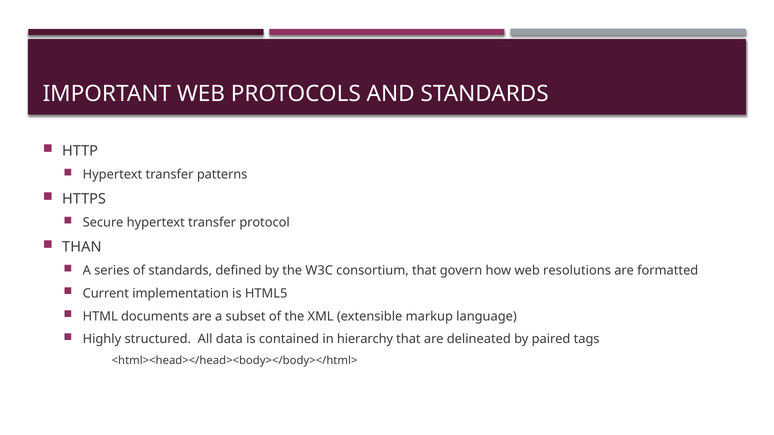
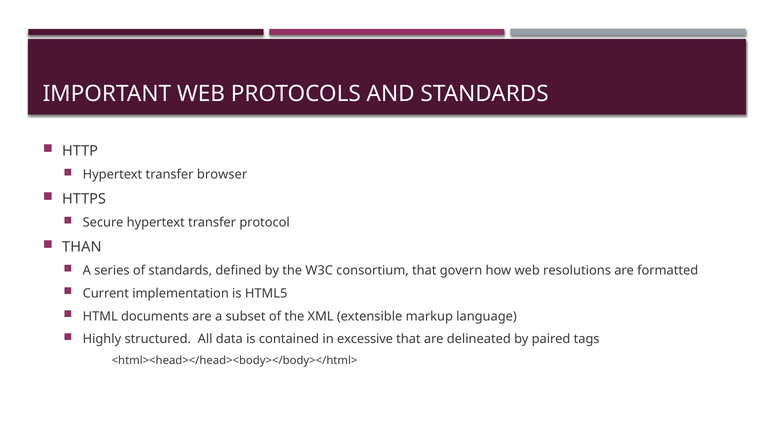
patterns: patterns -> browser
hierarchy: hierarchy -> excessive
